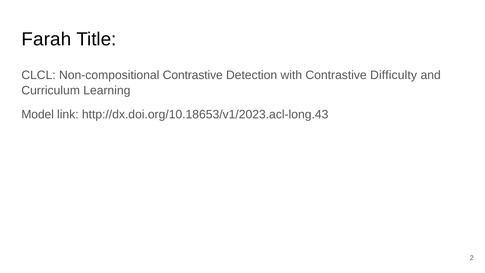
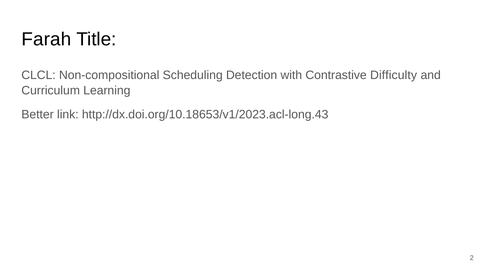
Non-compositional Contrastive: Contrastive -> Scheduling
Model: Model -> Better
